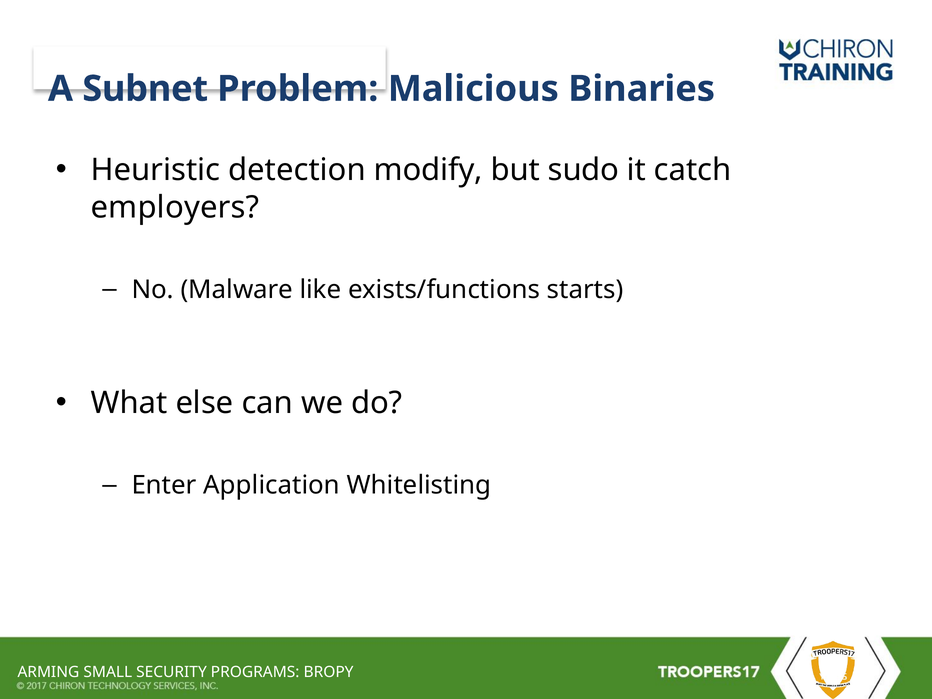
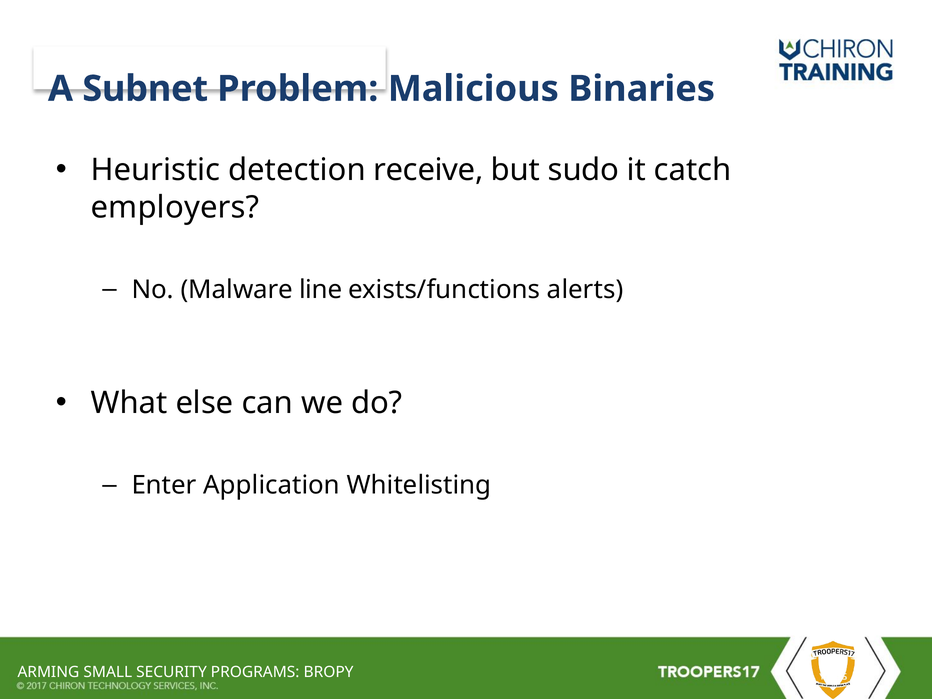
modify: modify -> receive
like: like -> line
starts: starts -> alerts
